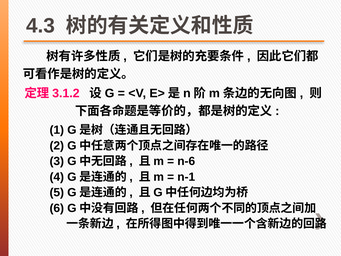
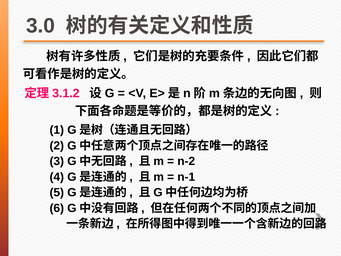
4.3: 4.3 -> 3.0
n-6: n-6 -> n-2
